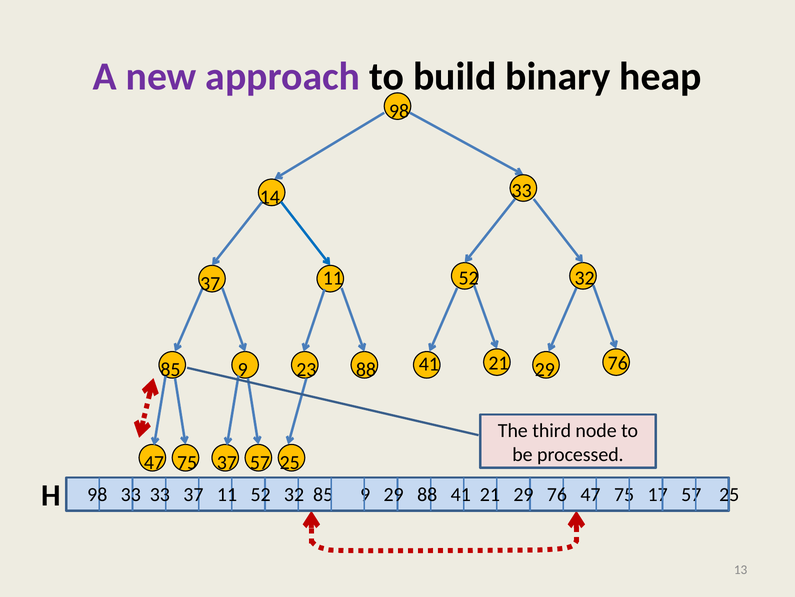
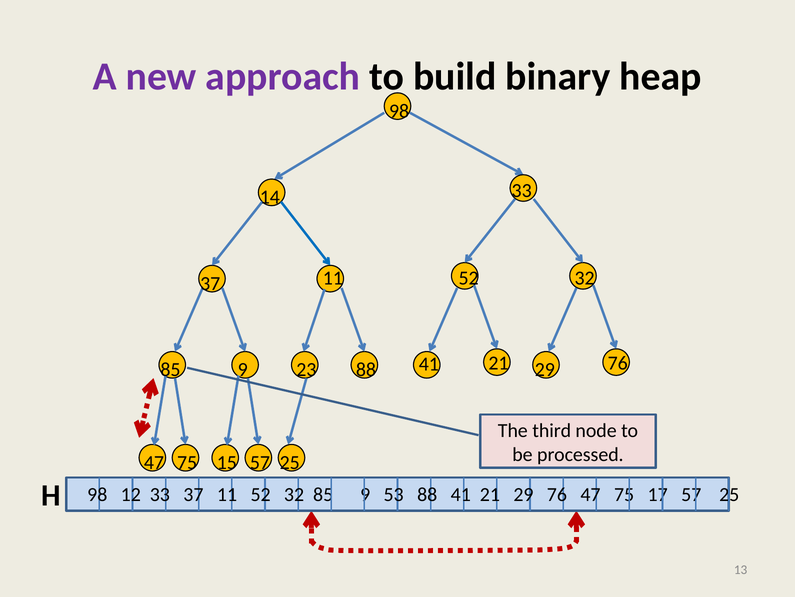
75 37: 37 -> 15
98 33: 33 -> 12
9 29: 29 -> 53
